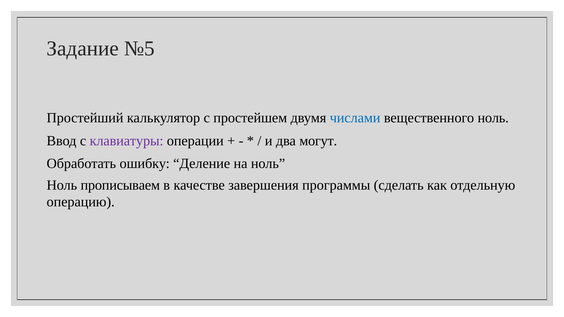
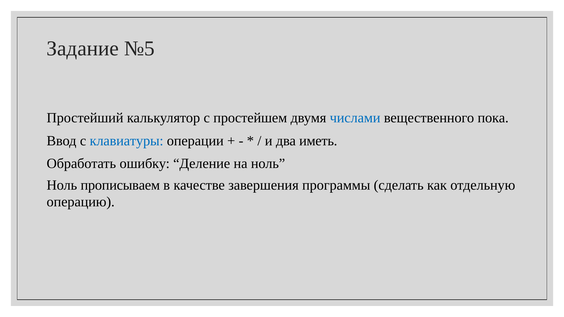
вещественного ноль: ноль -> пока
клавиатуры colour: purple -> blue
могут: могут -> иметь
